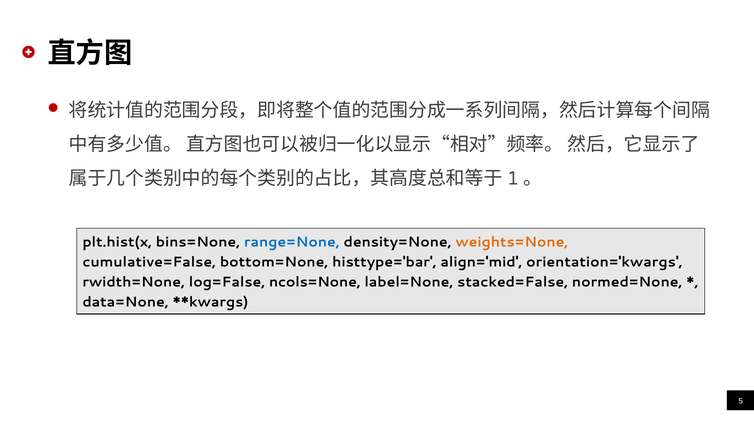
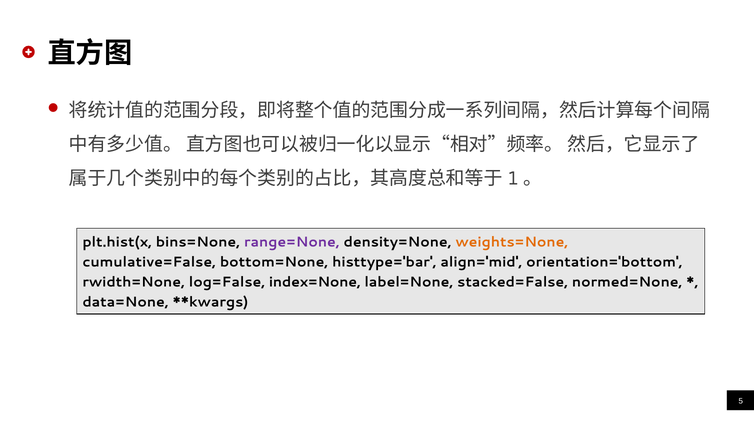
range=None colour: blue -> purple
orientation='kwargs: orientation='kwargs -> orientation='bottom
ncols=None: ncols=None -> index=None
